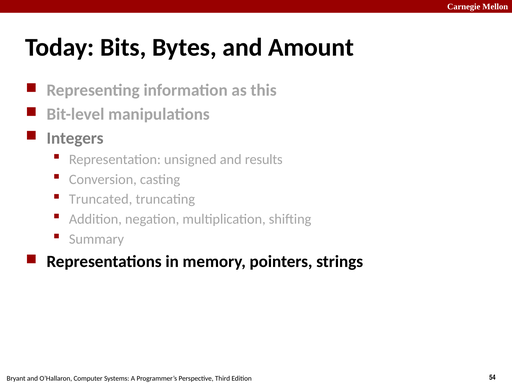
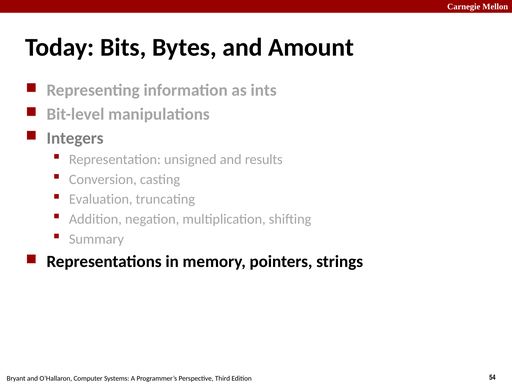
this: this -> ints
Truncated: Truncated -> Evaluation
